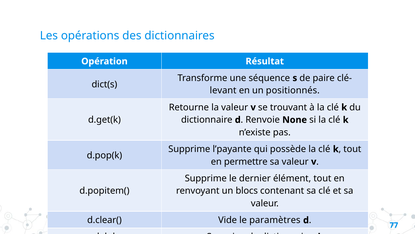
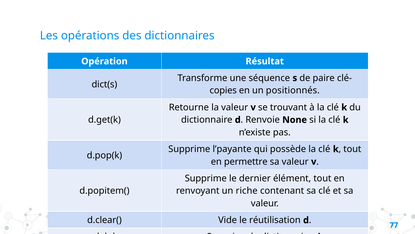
levant: levant -> copies
blocs: blocs -> riche
paramètres: paramètres -> réutilisation
